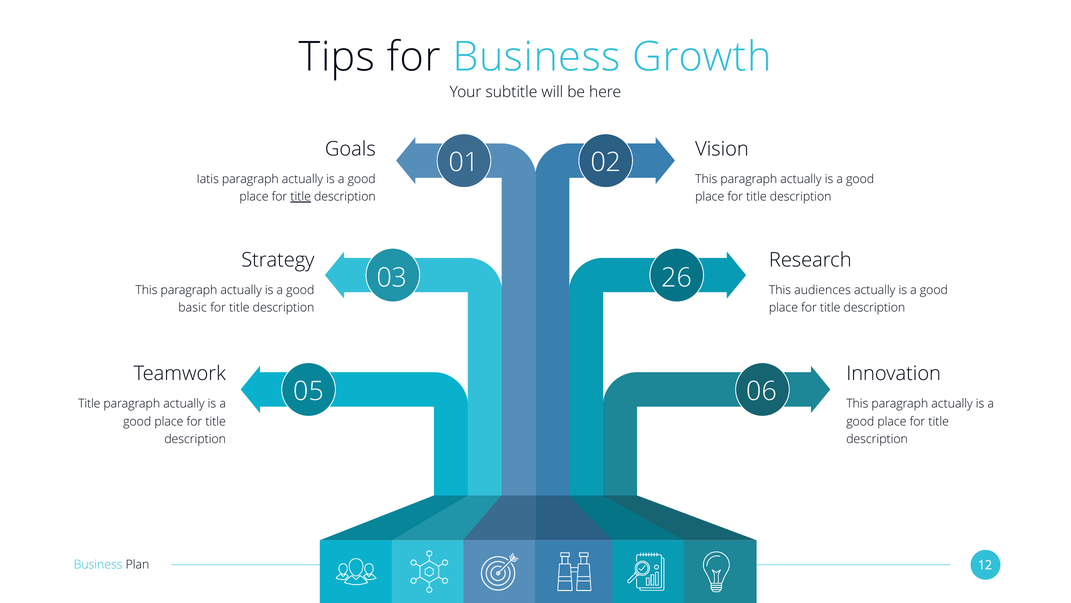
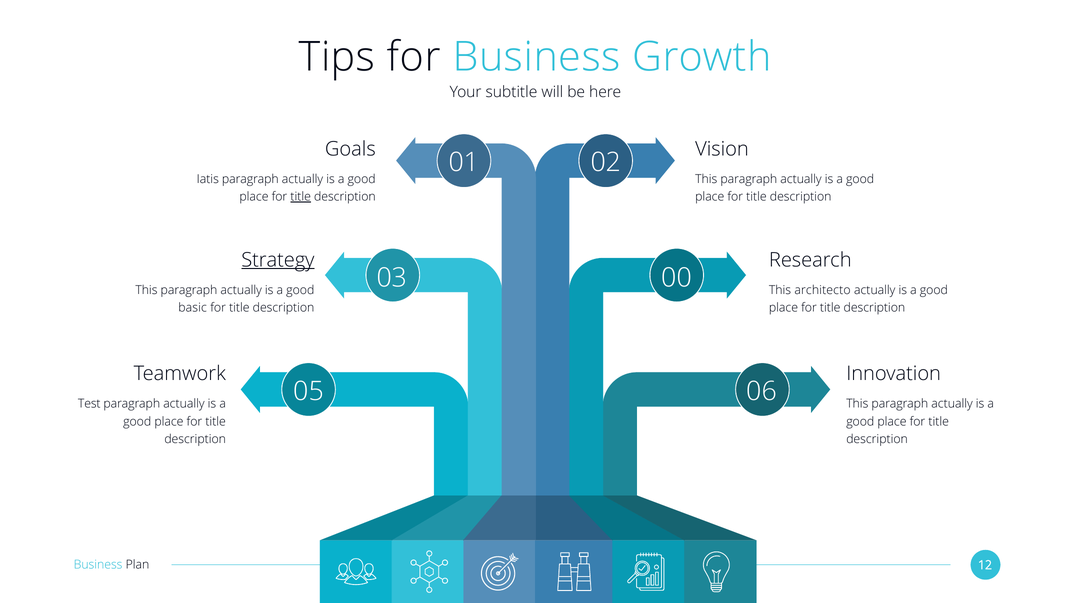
Strategy underline: none -> present
26: 26 -> 00
audiences: audiences -> architecto
Title at (89, 404): Title -> Test
